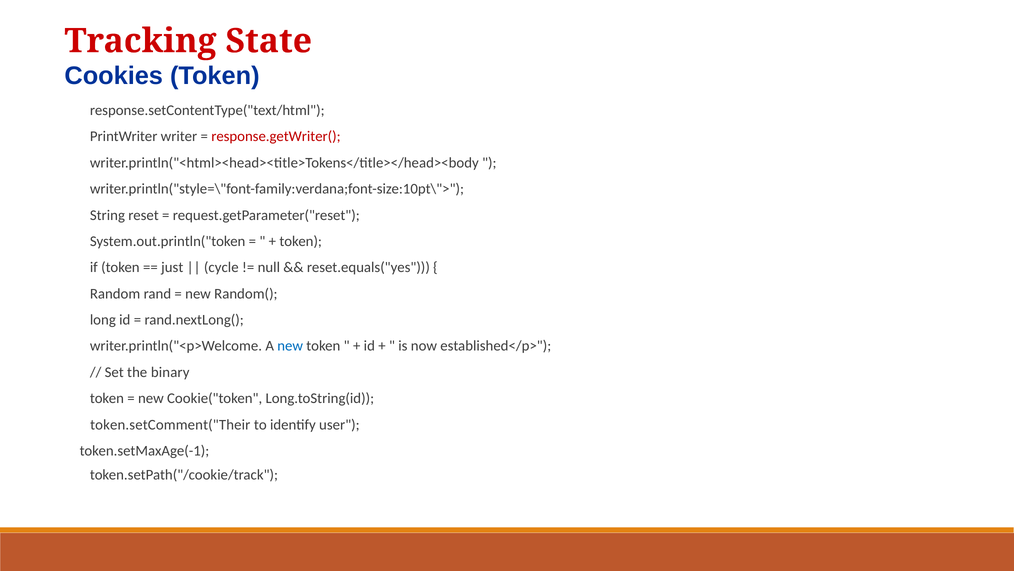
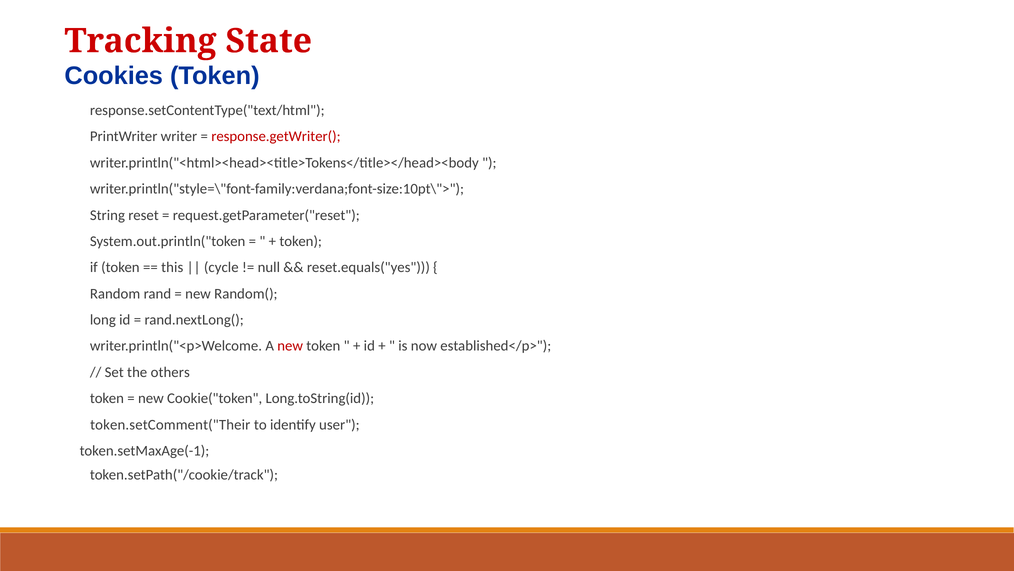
just: just -> this
new at (290, 346) colour: blue -> red
binary: binary -> others
